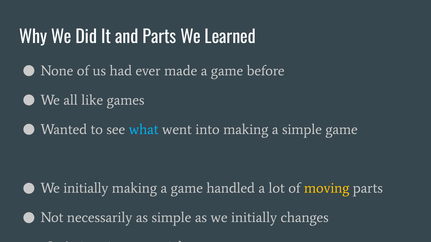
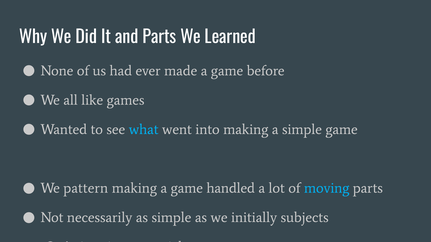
initially at (86, 188): initially -> pattern
moving colour: yellow -> light blue
changes: changes -> subjects
